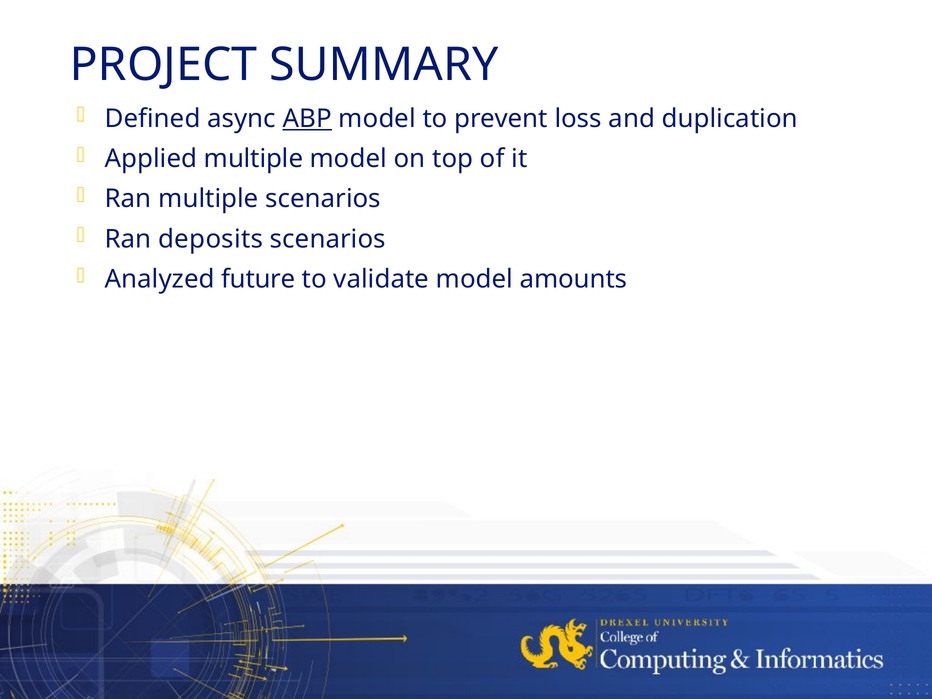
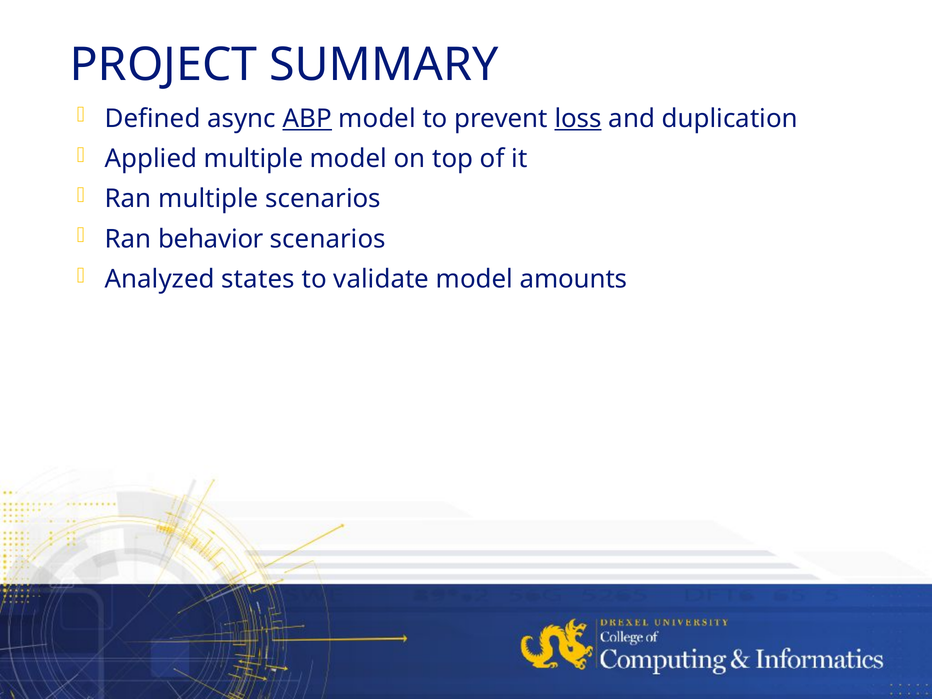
loss underline: none -> present
deposits: deposits -> behavior
future: future -> states
